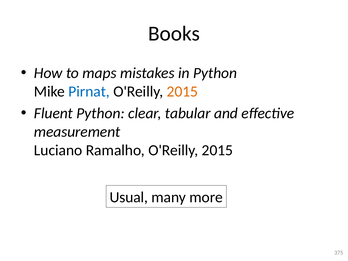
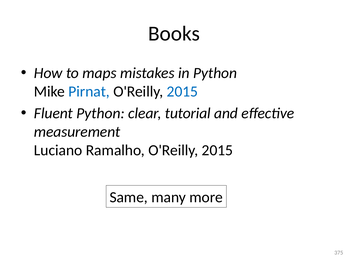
2015 at (182, 92) colour: orange -> blue
tabular: tabular -> tutorial
Usual: Usual -> Same
